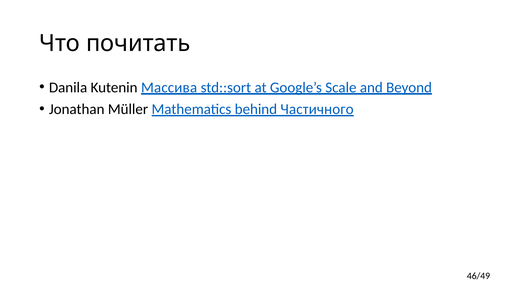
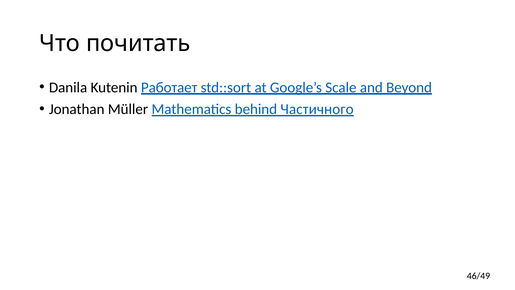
Массива: Массива -> Работает
